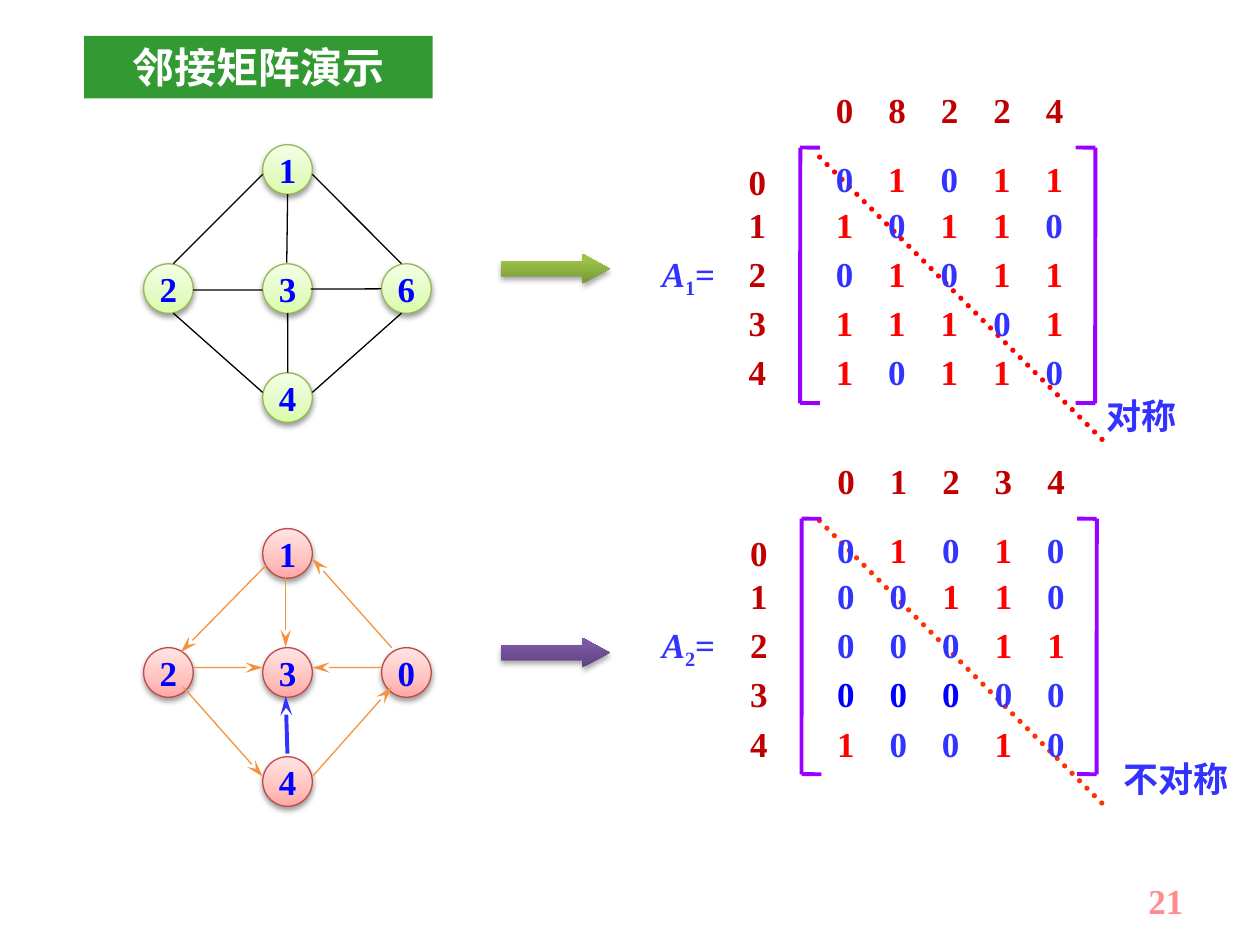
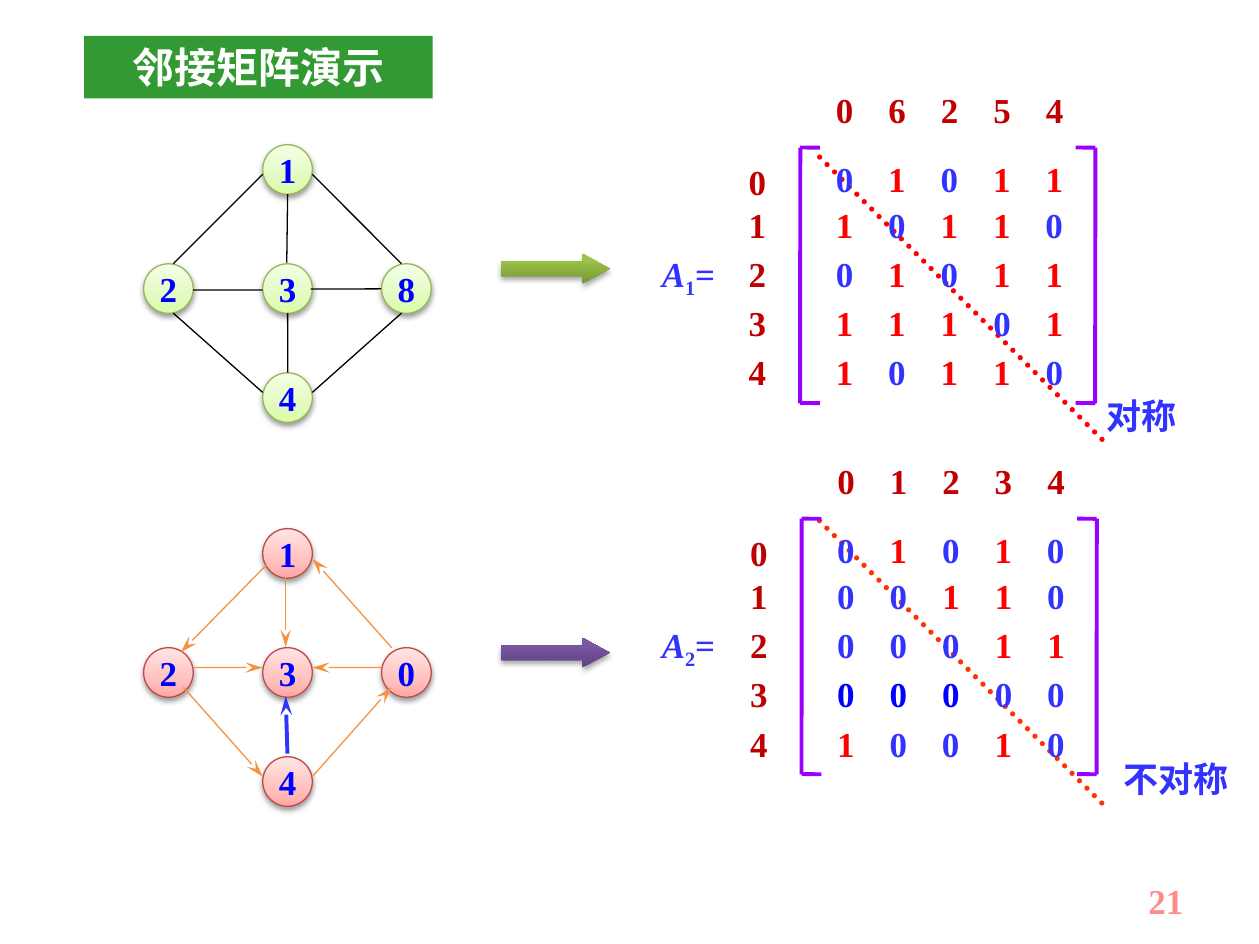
8: 8 -> 6
2 2: 2 -> 5
6: 6 -> 8
